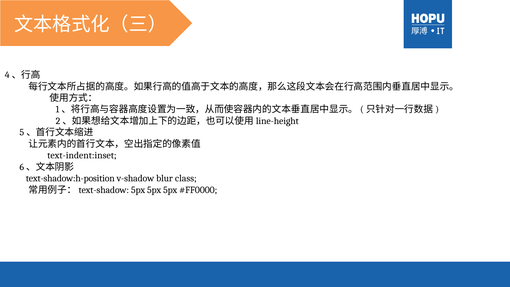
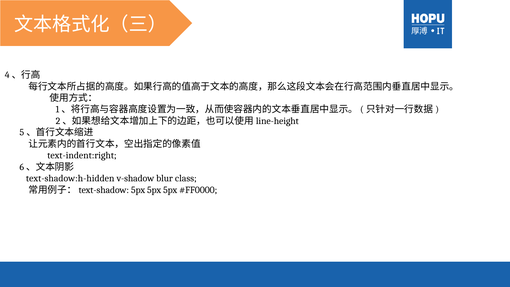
text-indent:inset: text-indent:inset -> text-indent:right
text-shadow:h-position: text-shadow:h-position -> text-shadow:h-hidden
